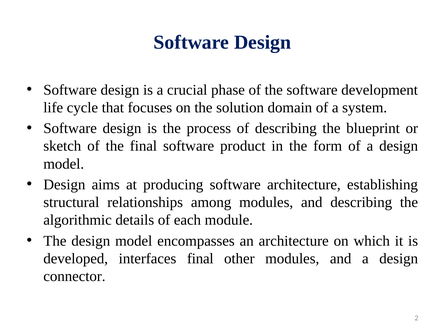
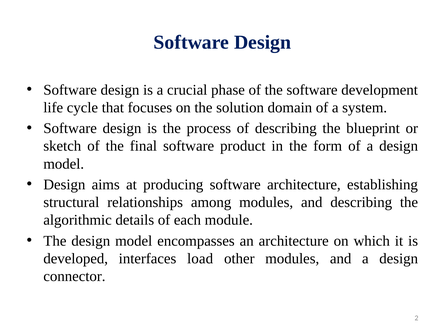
interfaces final: final -> load
